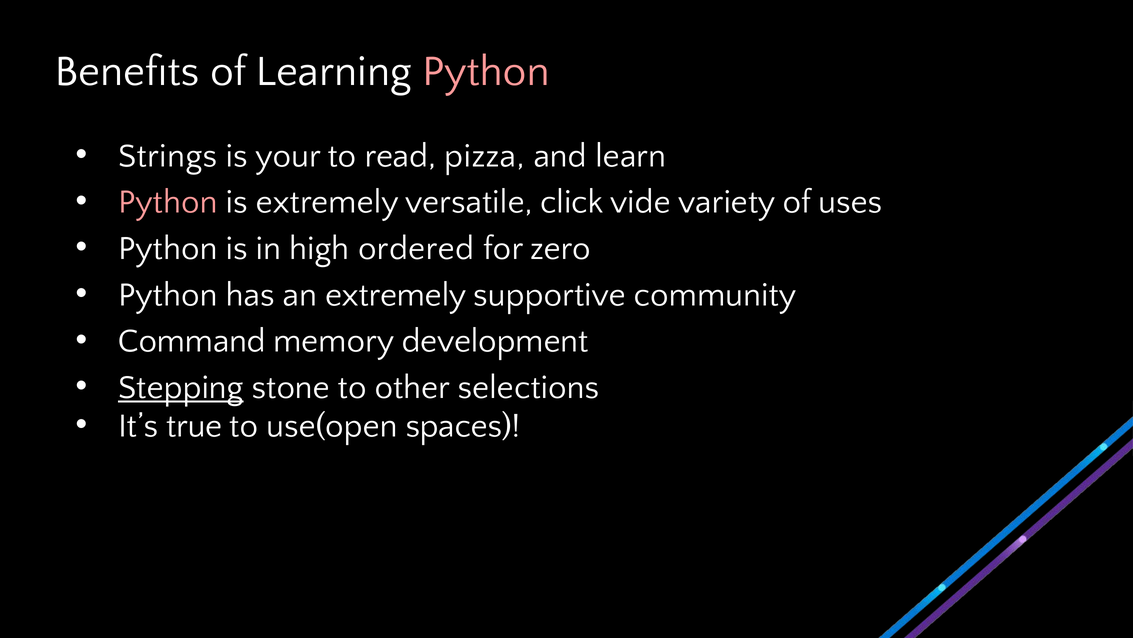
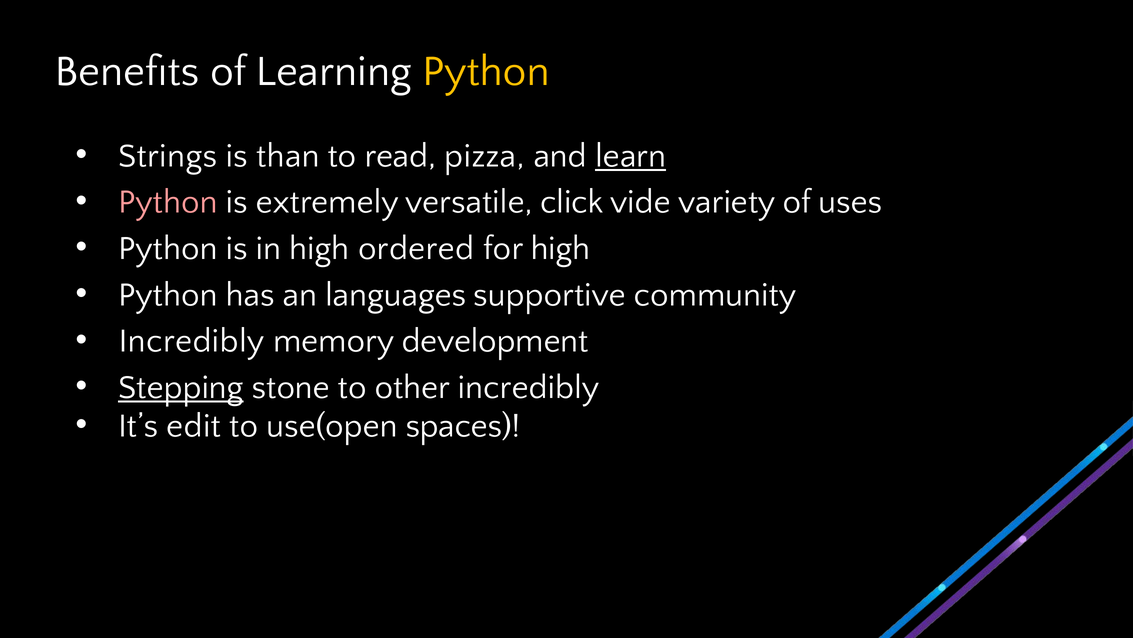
Python at (486, 71) colour: pink -> yellow
your: your -> than
learn underline: none -> present
for zero: zero -> high
an extremely: extremely -> languages
Command at (192, 341): Command -> Incredibly
other selections: selections -> incredibly
true: true -> edit
